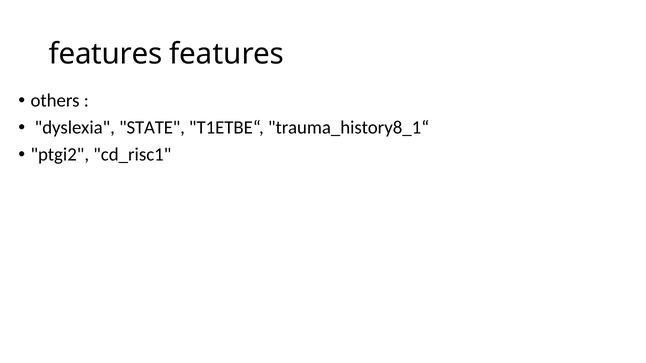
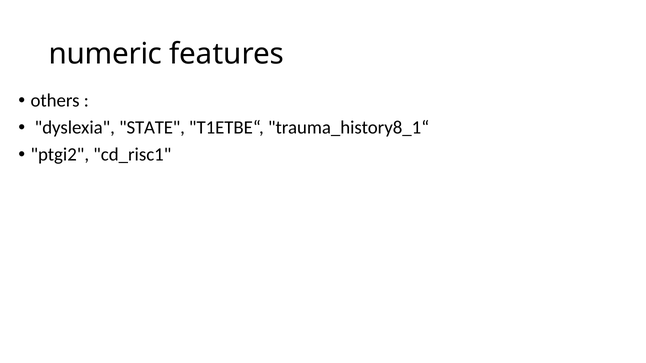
features at (105, 54): features -> numeric
